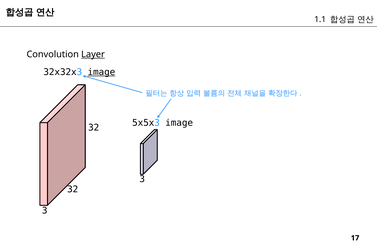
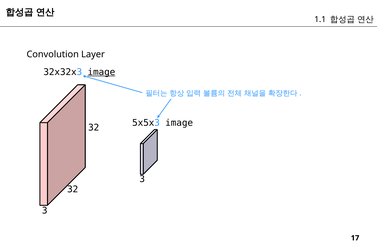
Layer underline: present -> none
